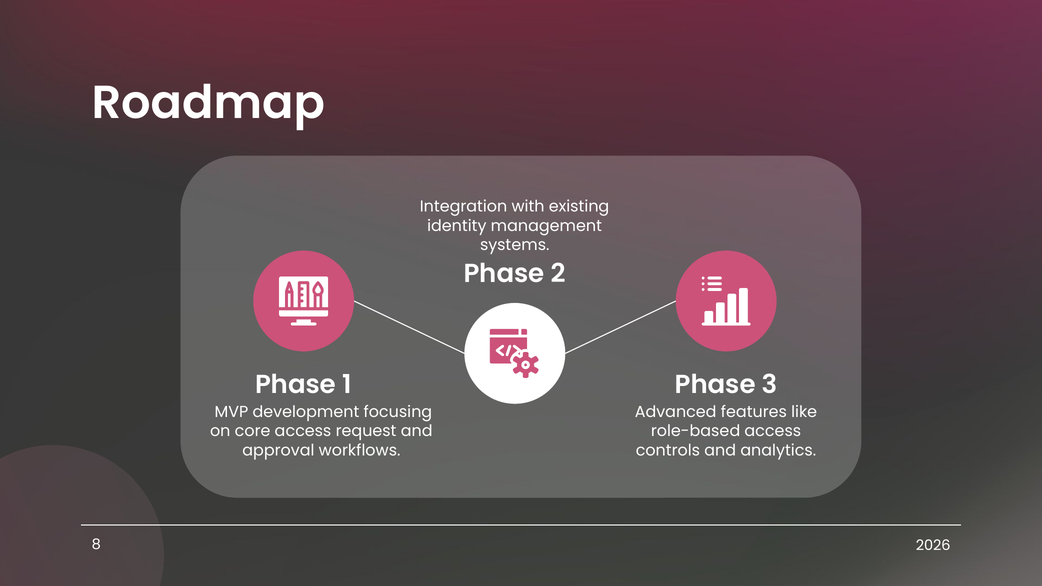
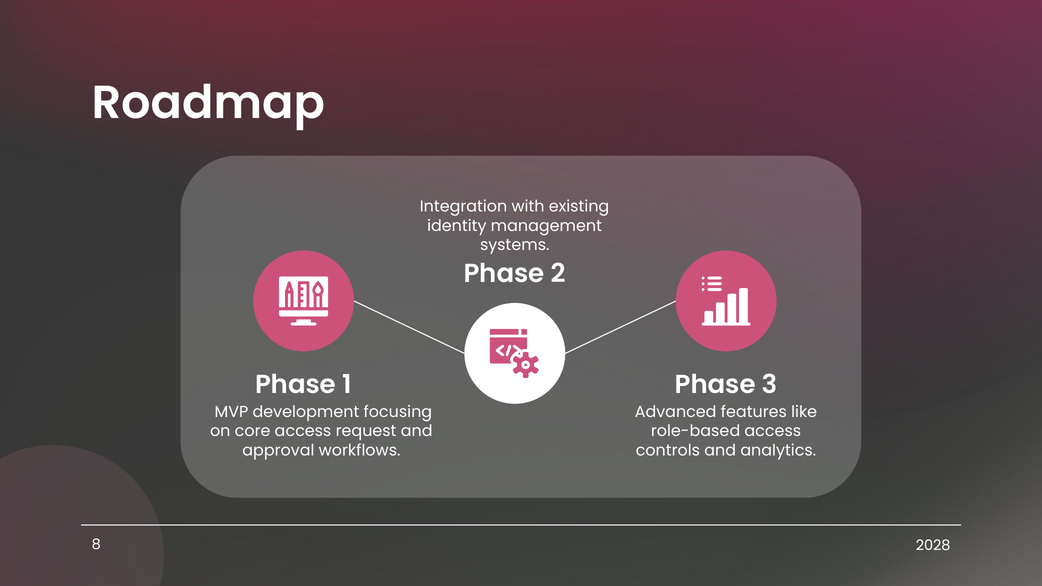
2026: 2026 -> 2028
